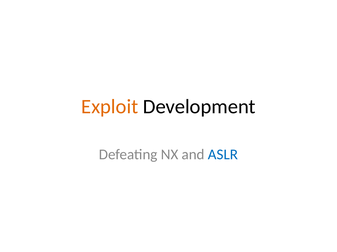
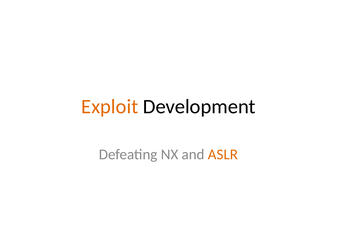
ASLR colour: blue -> orange
